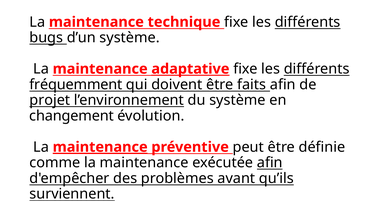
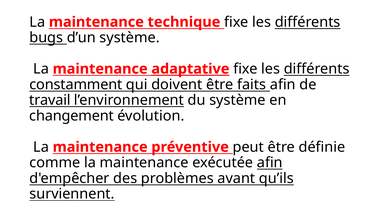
fréquemment: fréquemment -> constamment
projet: projet -> travail
maintenance at (100, 147) underline: present -> none
